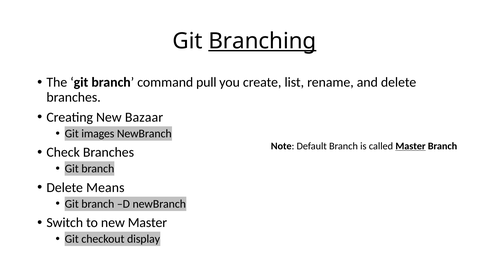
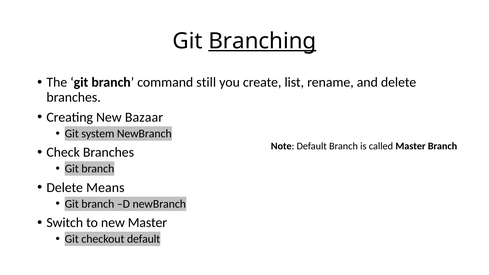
pull: pull -> still
images: images -> system
Master at (411, 146) underline: present -> none
checkout display: display -> default
